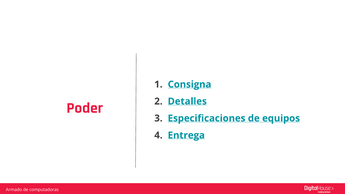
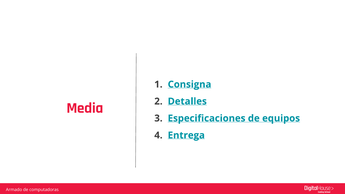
Poder: Poder -> Media
